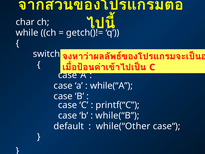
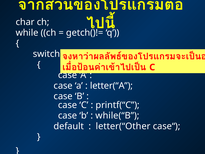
while(“A: while(“A -> letter(“A
while(“Other: while(“Other -> letter(“Other
